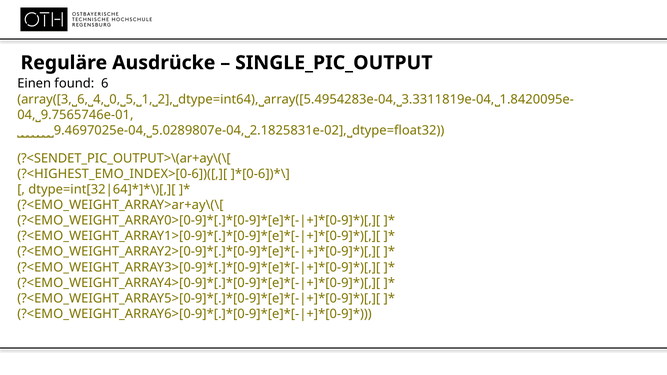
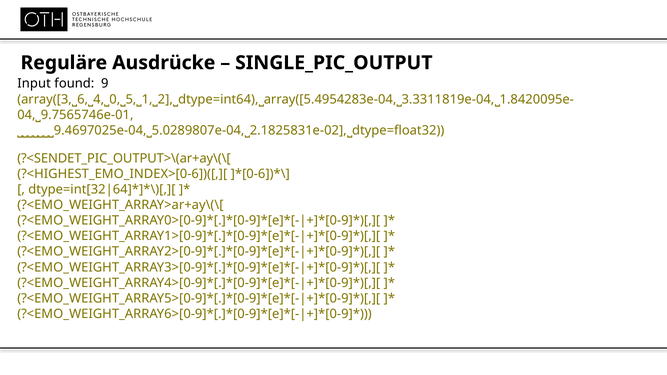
Einen: Einen -> Input
found 6: 6 -> 9
